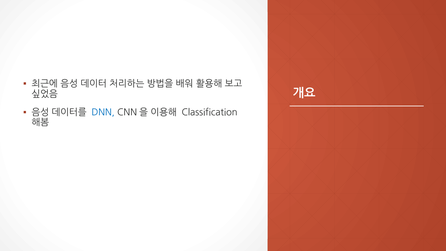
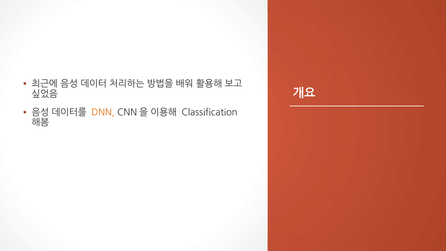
DNN colour: blue -> orange
